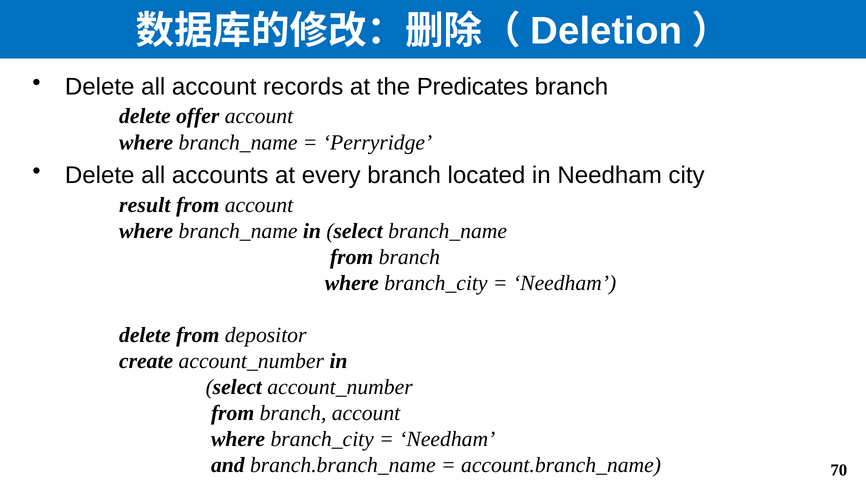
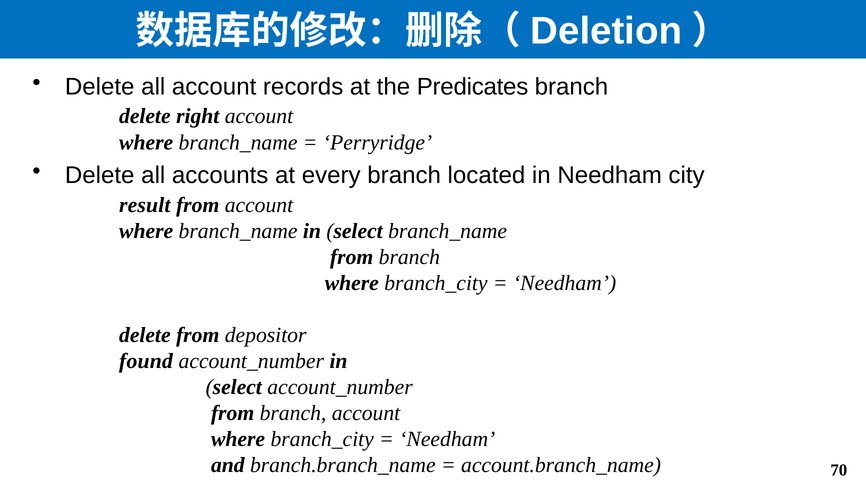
offer: offer -> right
create: create -> found
